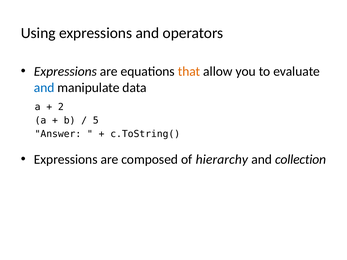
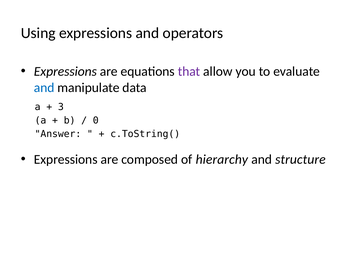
that colour: orange -> purple
2: 2 -> 3
5: 5 -> 0
collection: collection -> structure
